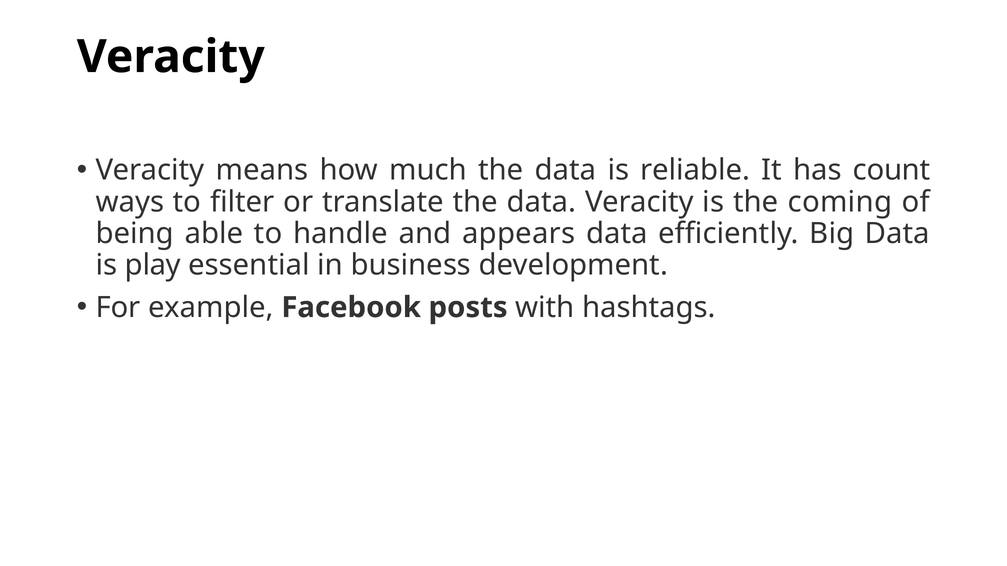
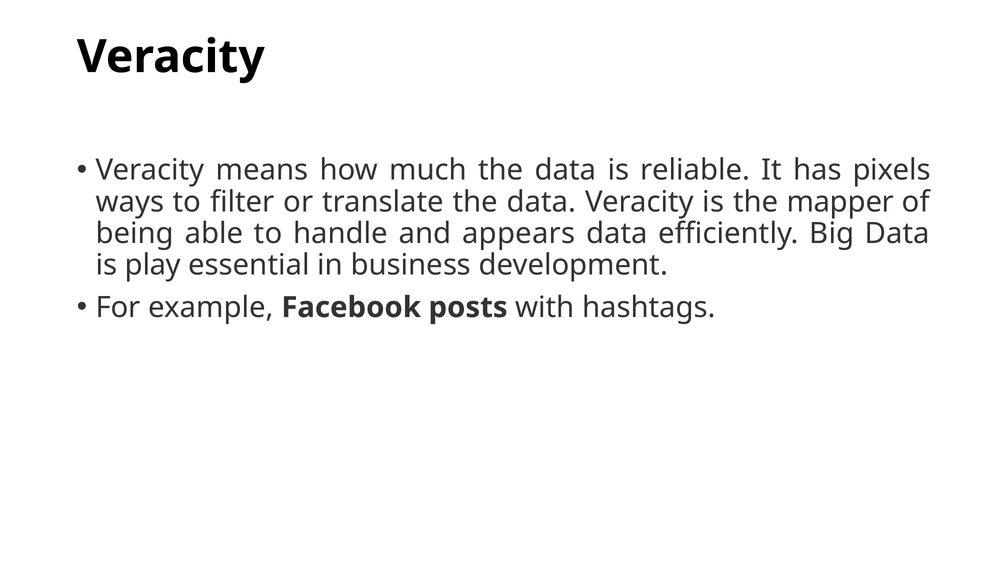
count: count -> pixels
coming: coming -> mapper
